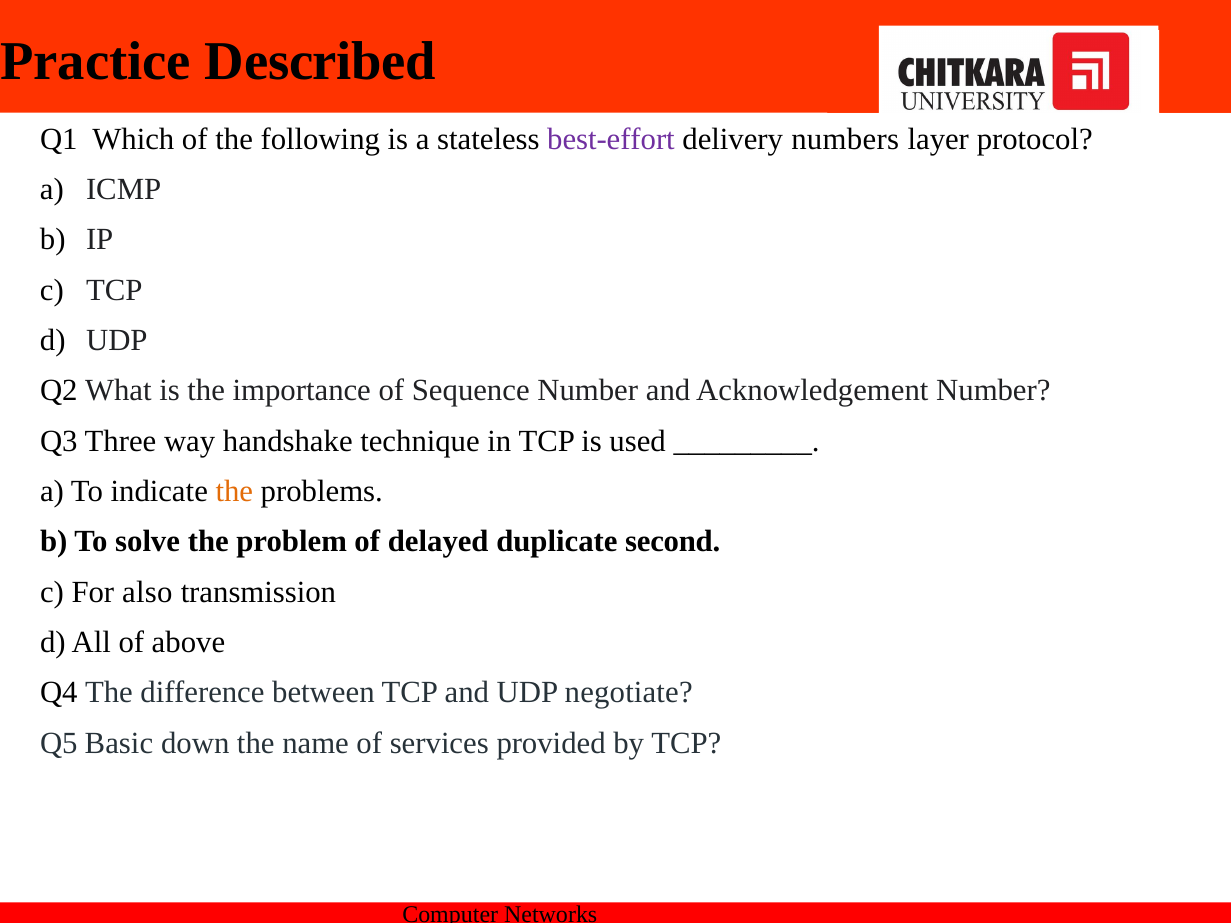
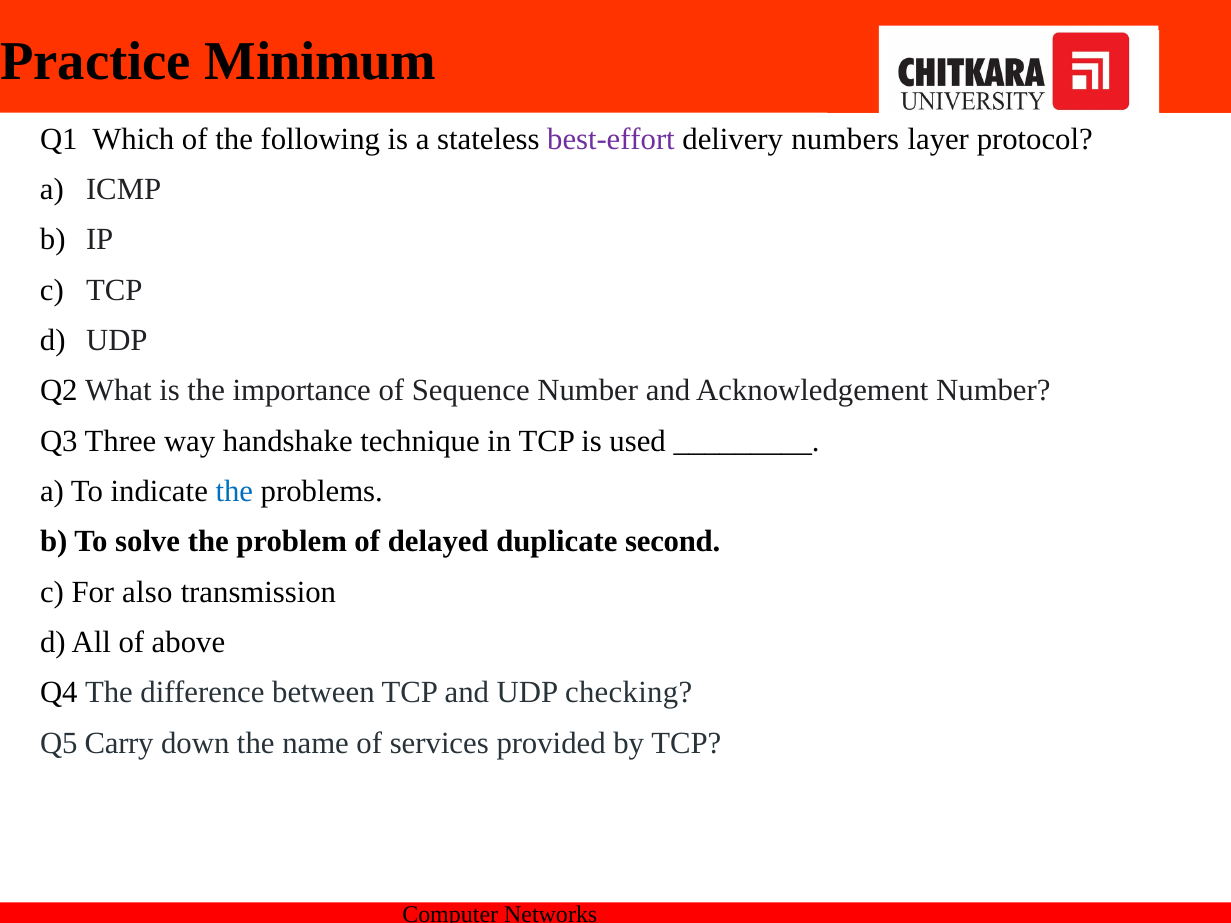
Described: Described -> Minimum
the at (234, 492) colour: orange -> blue
negotiate: negotiate -> checking
Basic: Basic -> Carry
